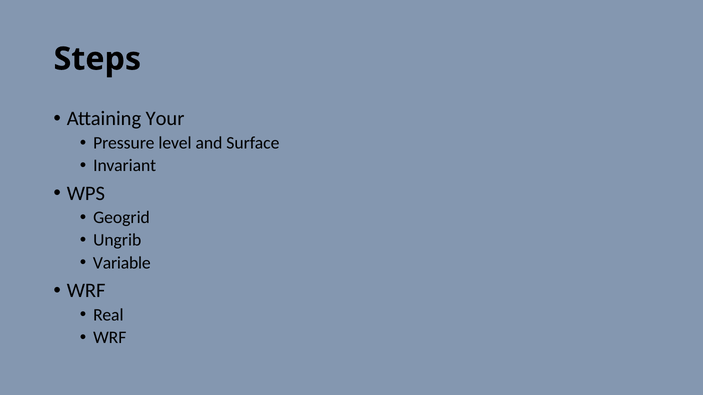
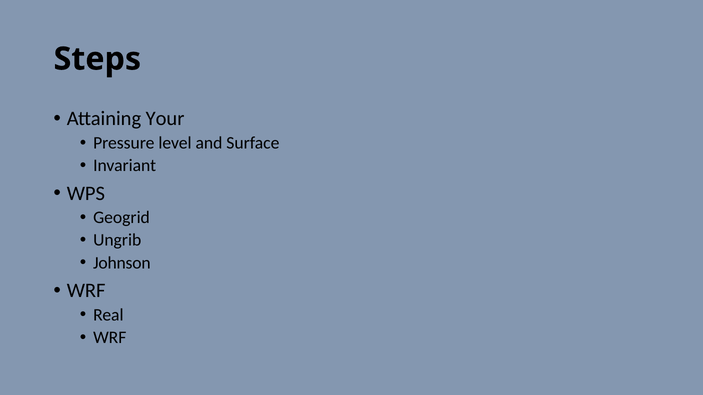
Variable: Variable -> Johnson
